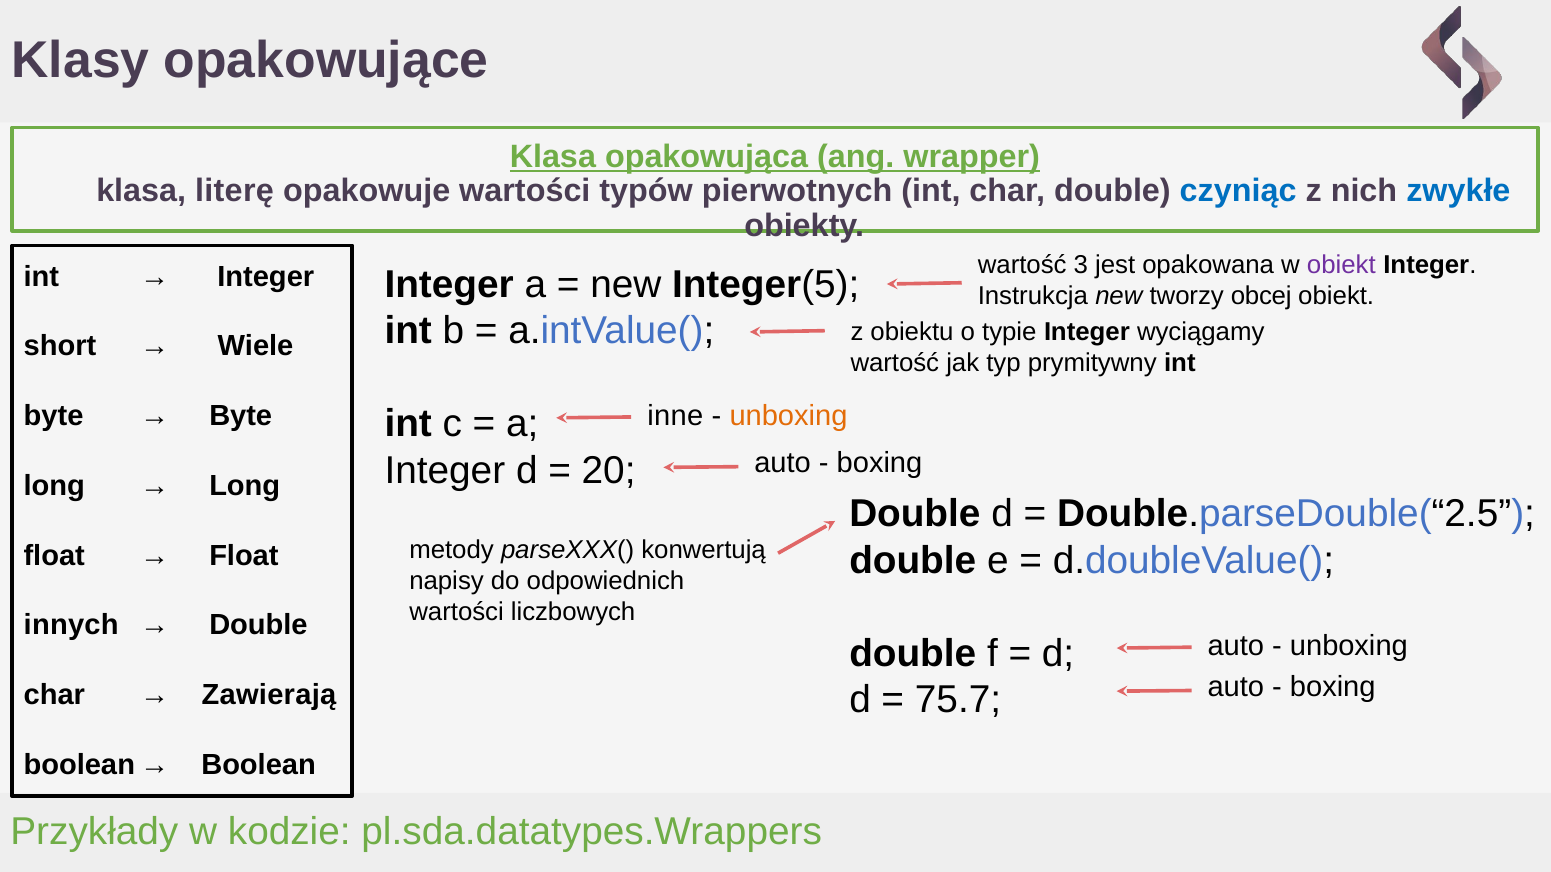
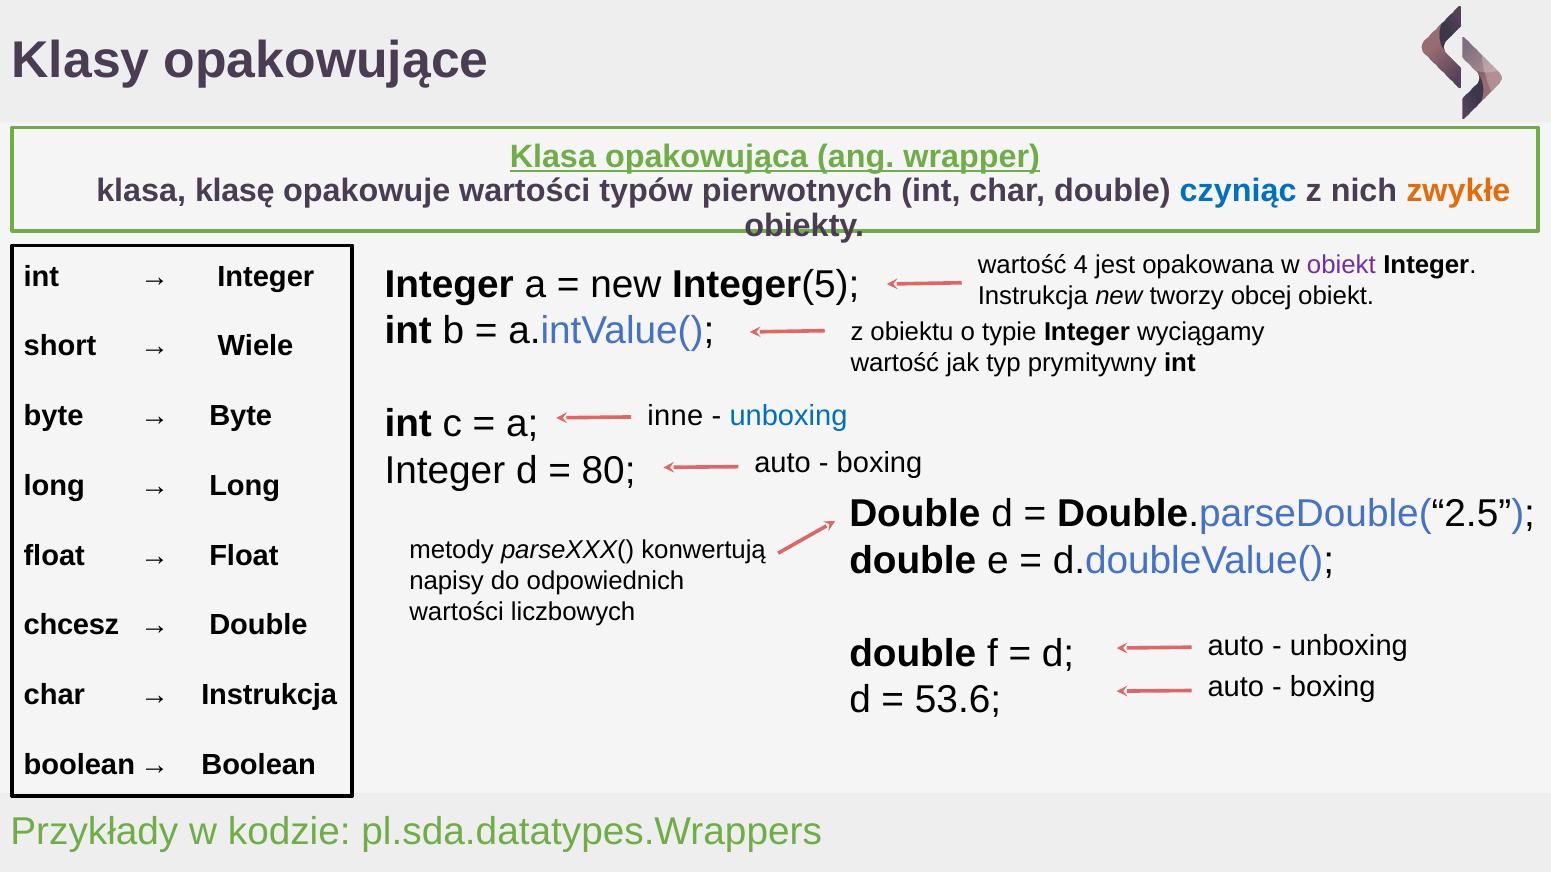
literę: literę -> klasę
zwykłe colour: blue -> orange
3: 3 -> 4
unboxing at (788, 416) colour: orange -> blue
20: 20 -> 80
innych: innych -> chcesz
Zawierają at (269, 695): Zawierają -> Instrukcja
75.7: 75.7 -> 53.6
